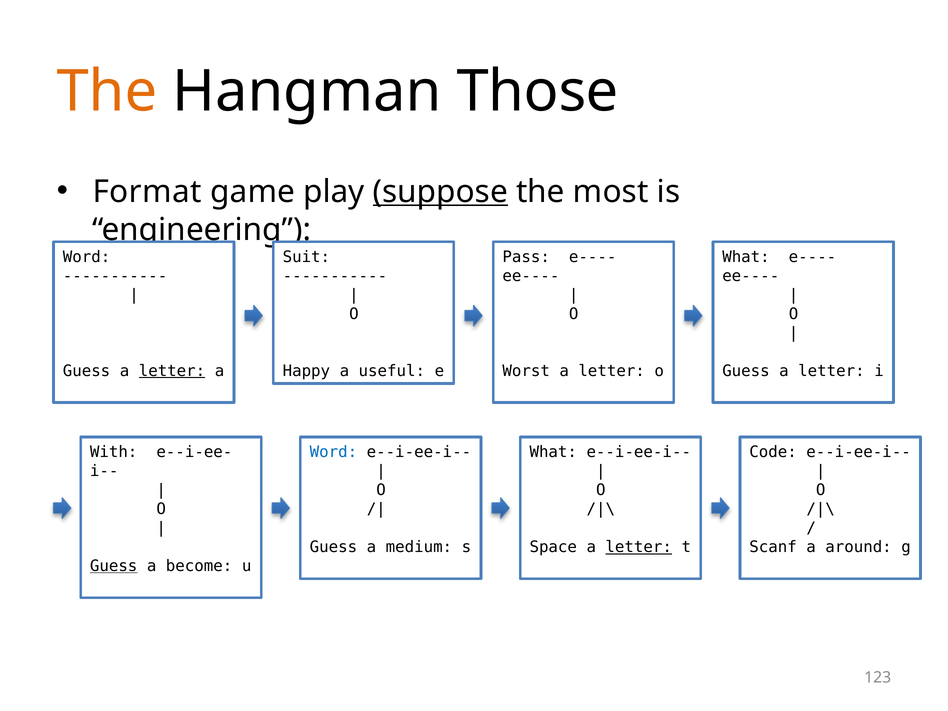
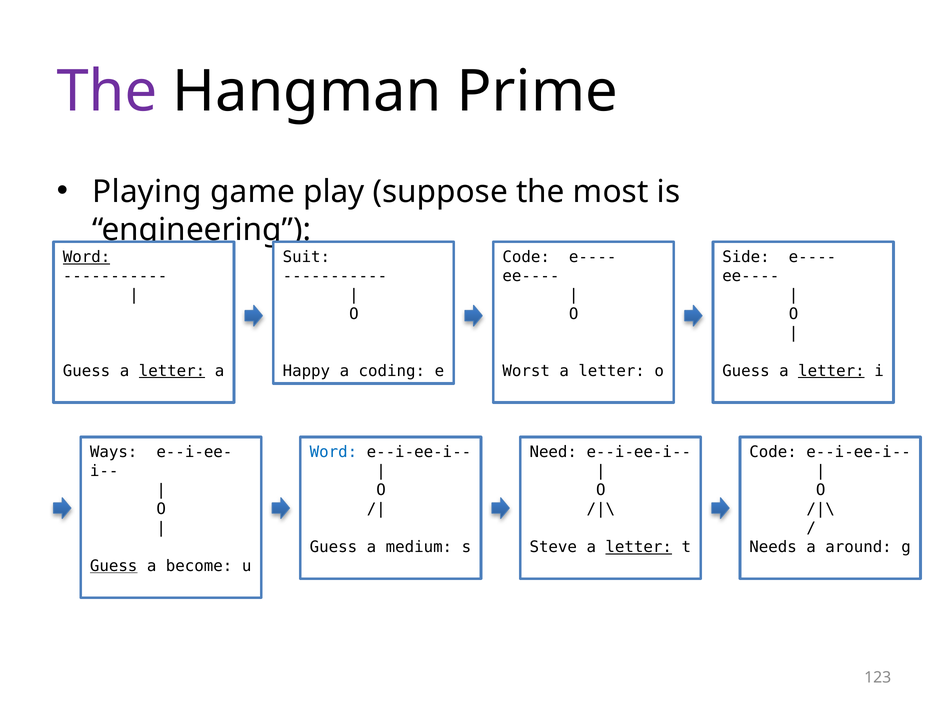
The at (107, 92) colour: orange -> purple
Those: Those -> Prime
Format: Format -> Playing
suppose underline: present -> none
Word at (87, 257) underline: none -> present
Pass at (526, 257): Pass -> Code
What at (746, 257): What -> Side
letter at (831, 371) underline: none -> present
useful: useful -> coding
With: With -> Ways
What at (553, 452): What -> Need
Space: Space -> Steve
Scanf: Scanf -> Needs
